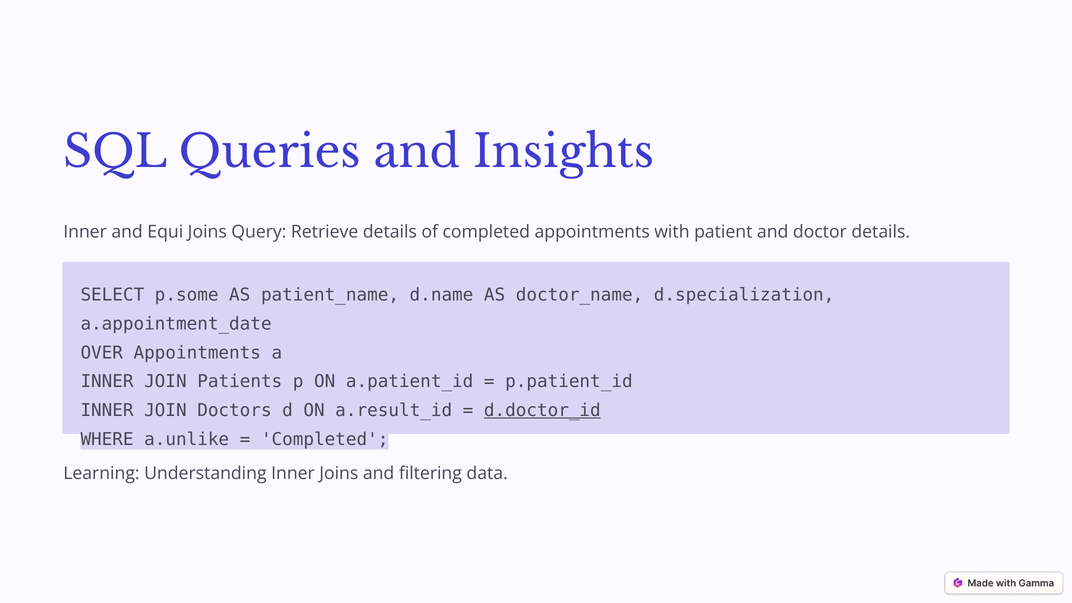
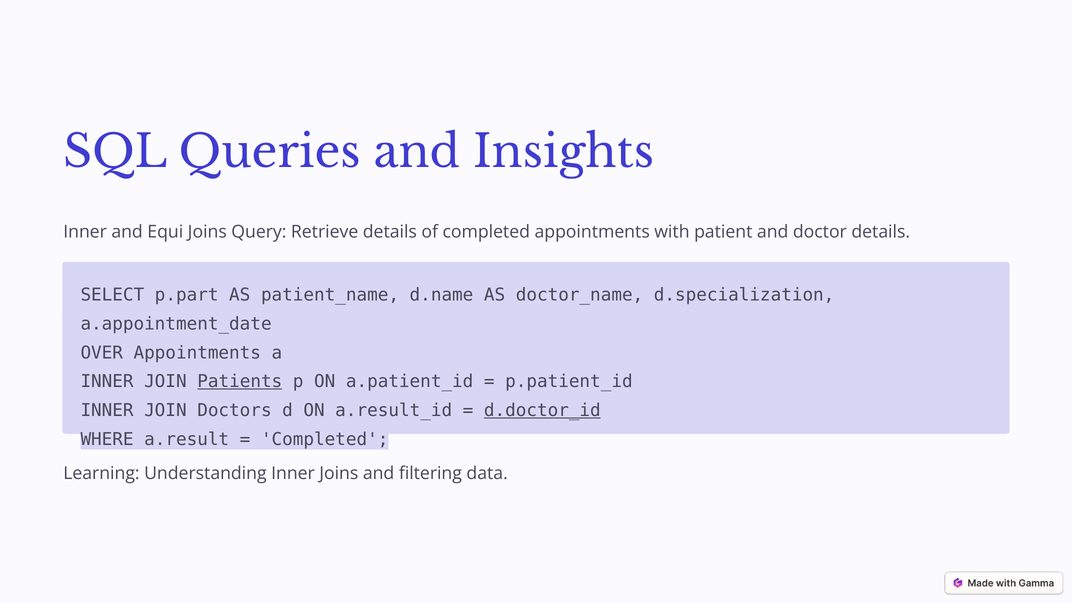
p.some: p.some -> p.part
Patients underline: none -> present
a.unlike: a.unlike -> a.result
